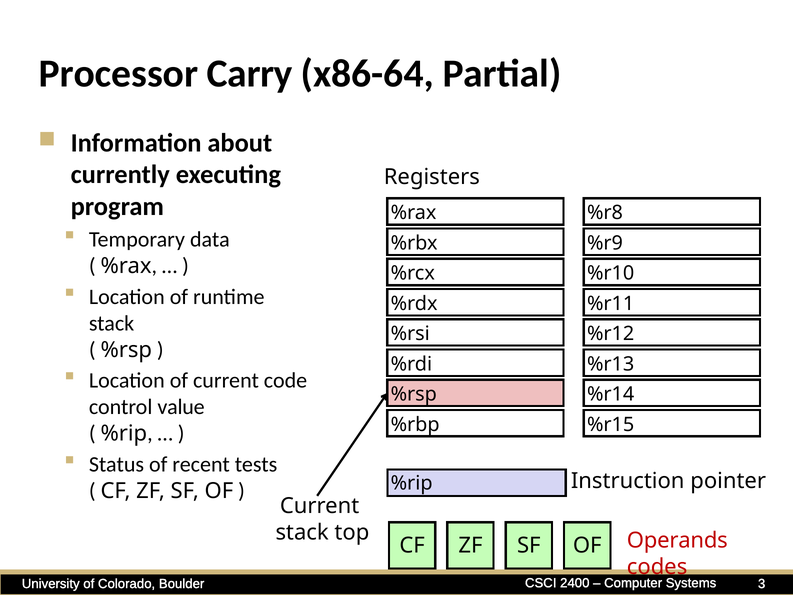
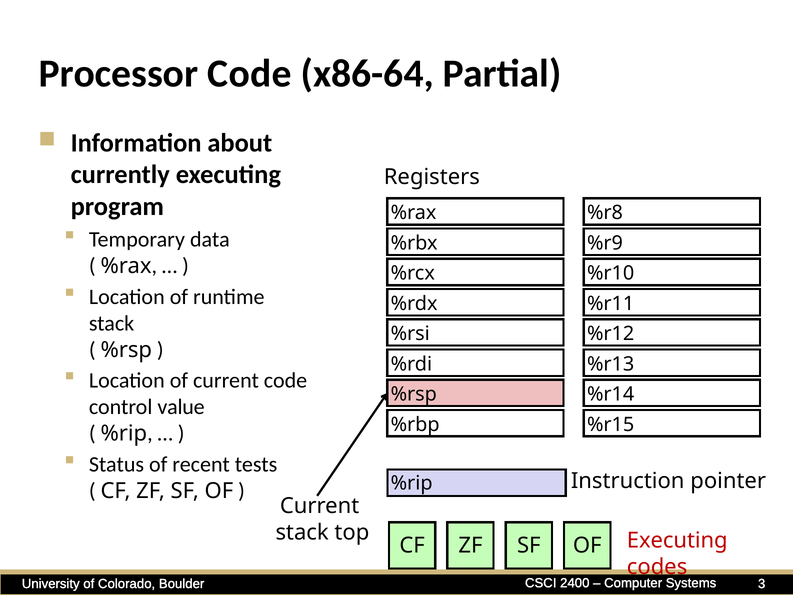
Processor Carry: Carry -> Code
OF Operands: Operands -> Executing
